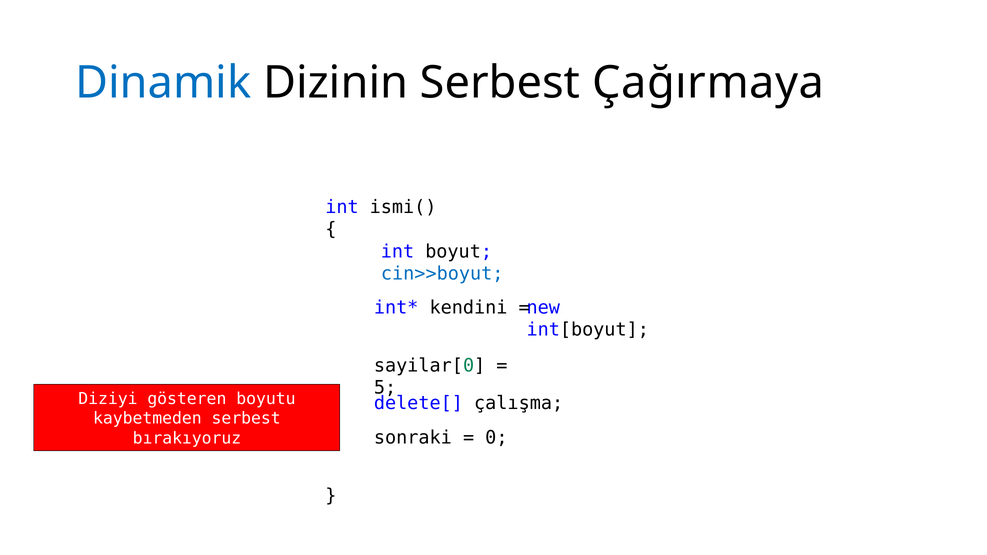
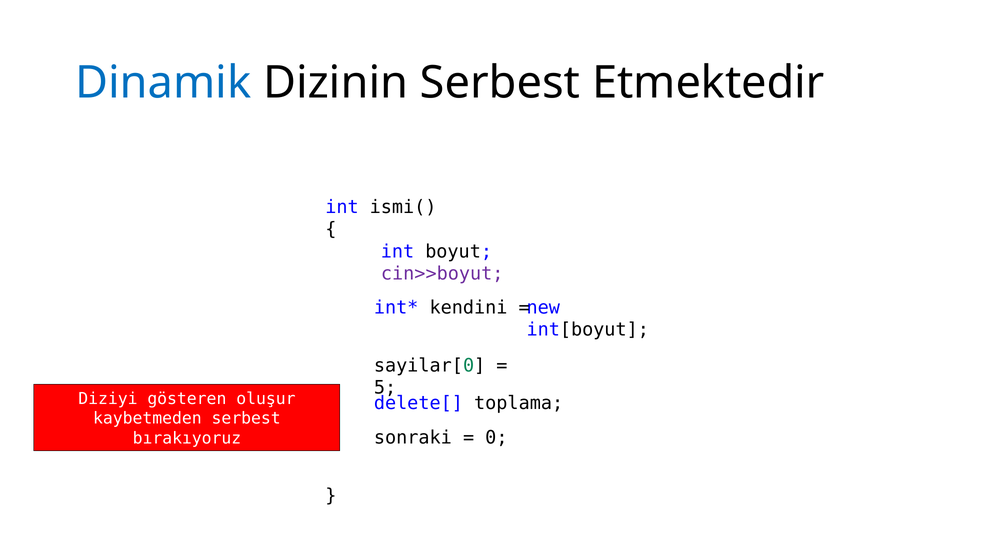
Çağırmaya: Çağırmaya -> Etmektedir
cin>>boyut colour: blue -> purple
boyutu: boyutu -> oluşur
çalışma: çalışma -> toplama
